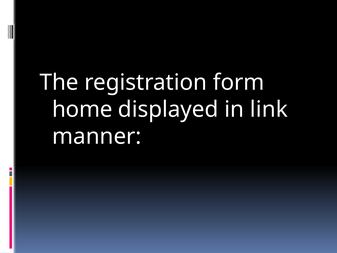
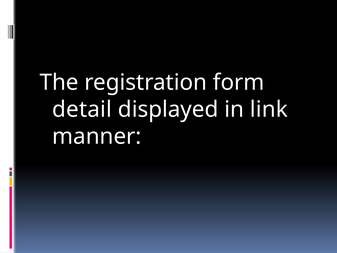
home: home -> detail
